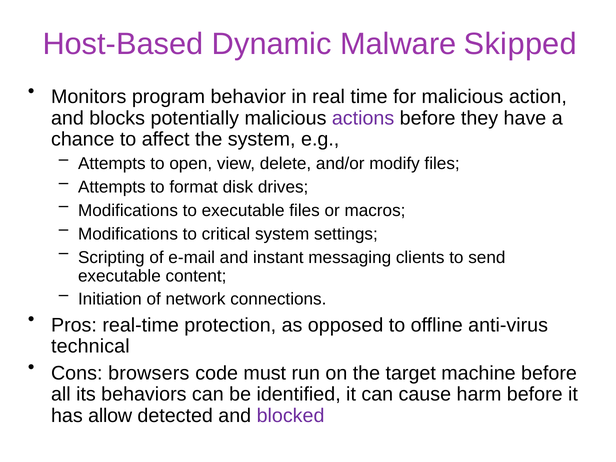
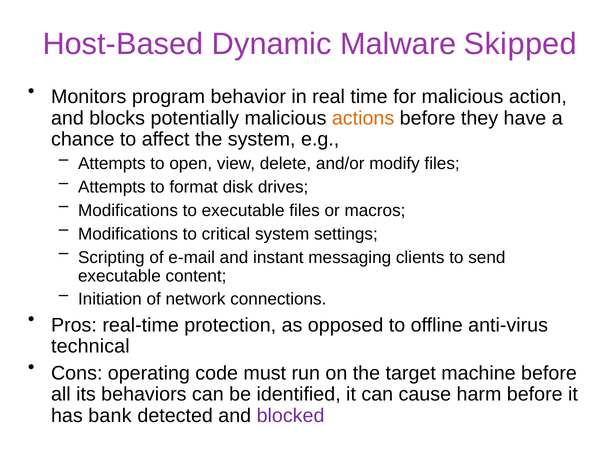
actions colour: purple -> orange
browsers: browsers -> operating
allow: allow -> bank
